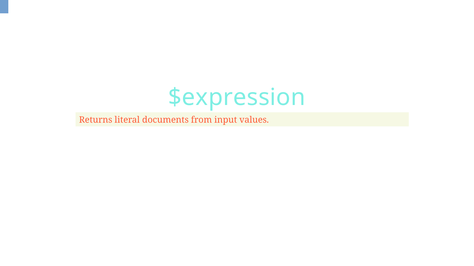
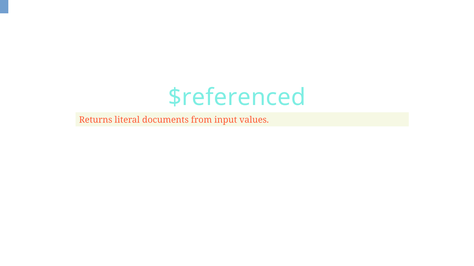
$expression: $expression -> $referenced
